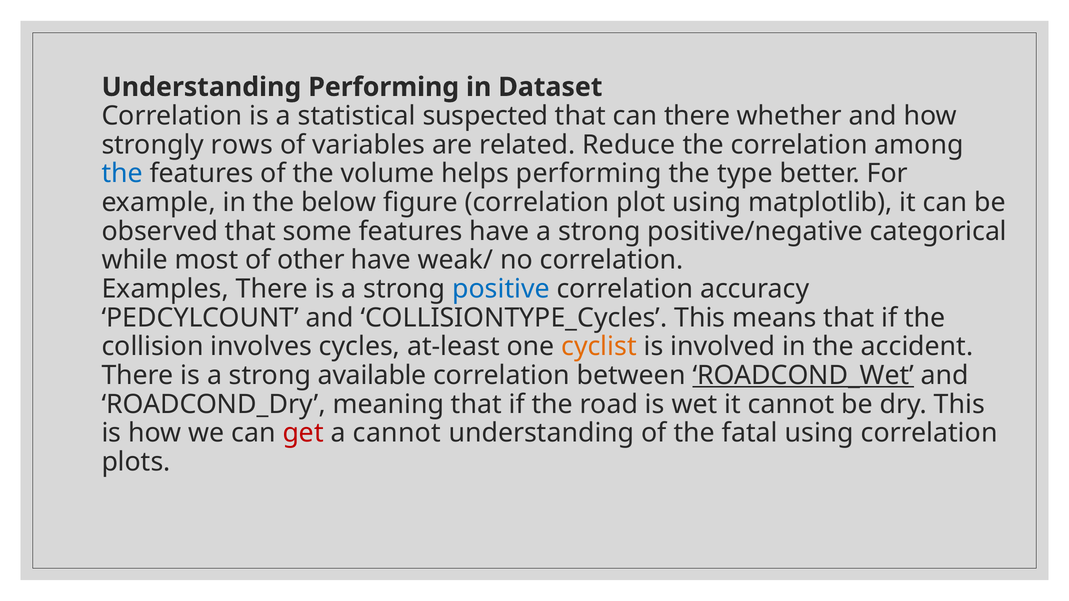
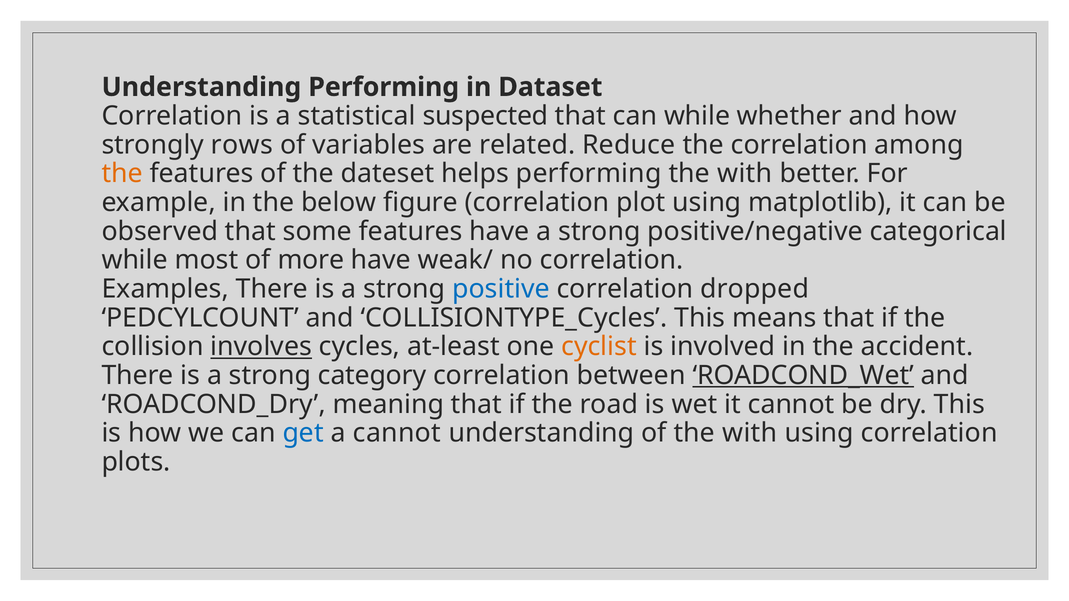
can there: there -> while
the at (122, 174) colour: blue -> orange
volume: volume -> dateset
type at (745, 174): type -> with
other: other -> more
accuracy: accuracy -> dropped
involves underline: none -> present
available: available -> category
get colour: red -> blue
of the fatal: fatal -> with
